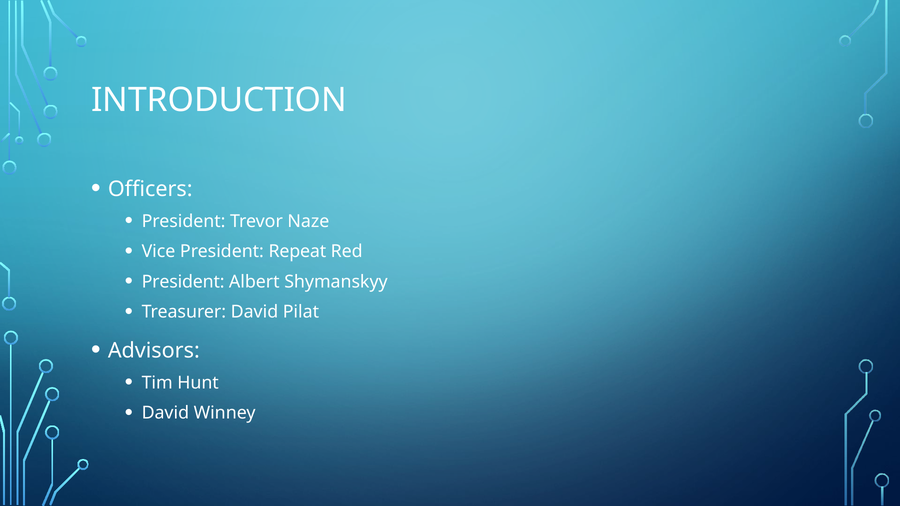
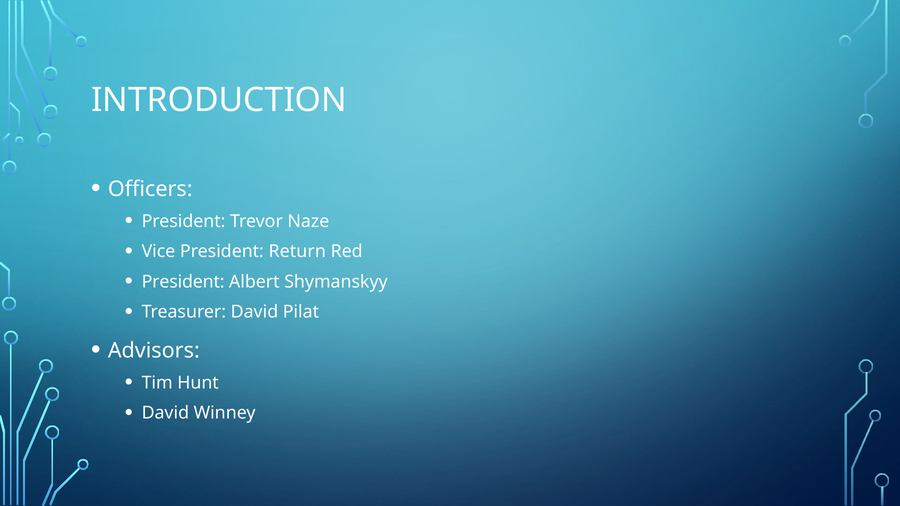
Repeat: Repeat -> Return
